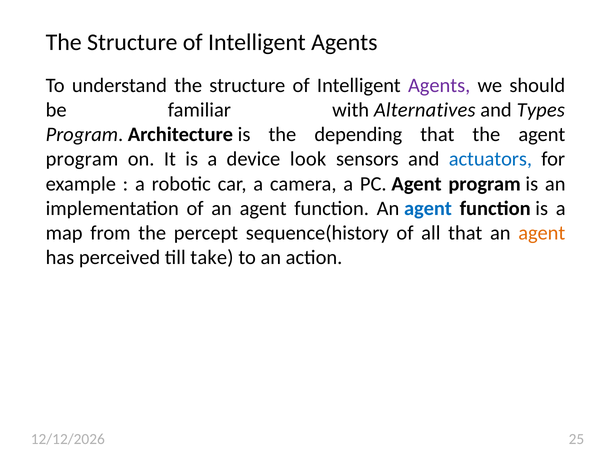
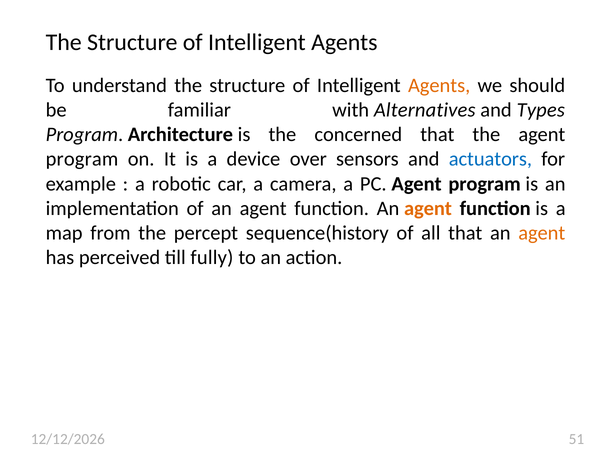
Agents at (439, 85) colour: purple -> orange
depending: depending -> concerned
look: look -> over
agent at (428, 208) colour: blue -> orange
take: take -> fully
25: 25 -> 51
